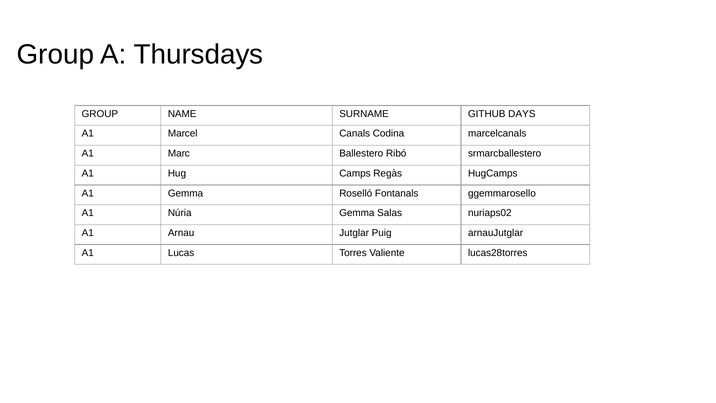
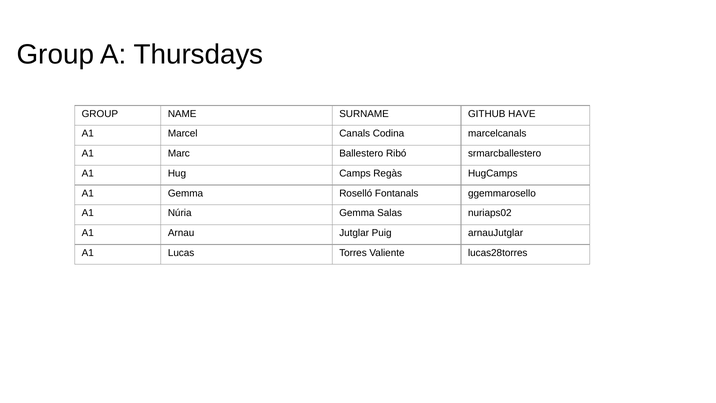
DAYS: DAYS -> HAVE
